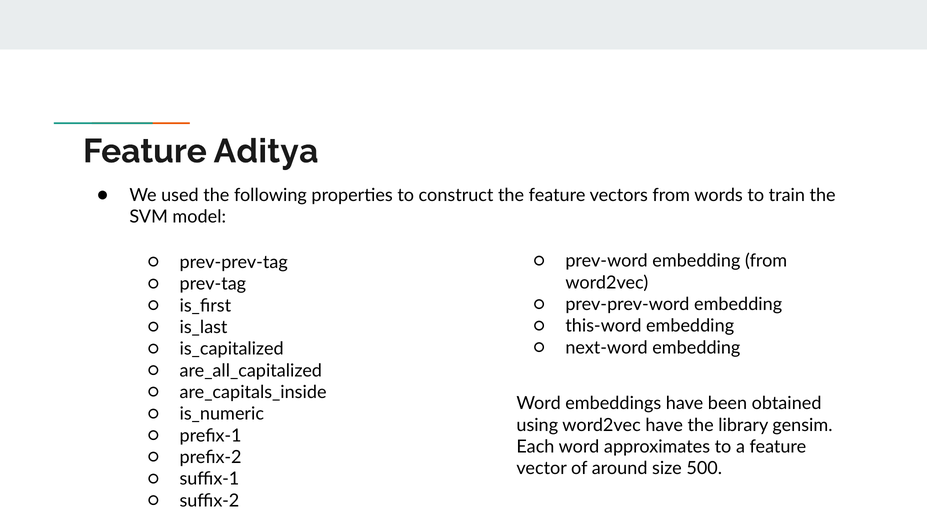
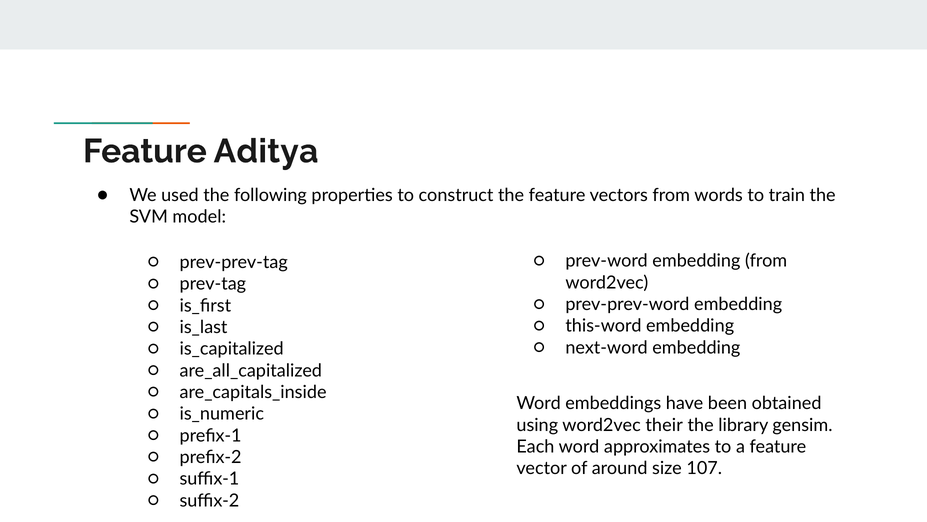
word2vec have: have -> their
500: 500 -> 107
